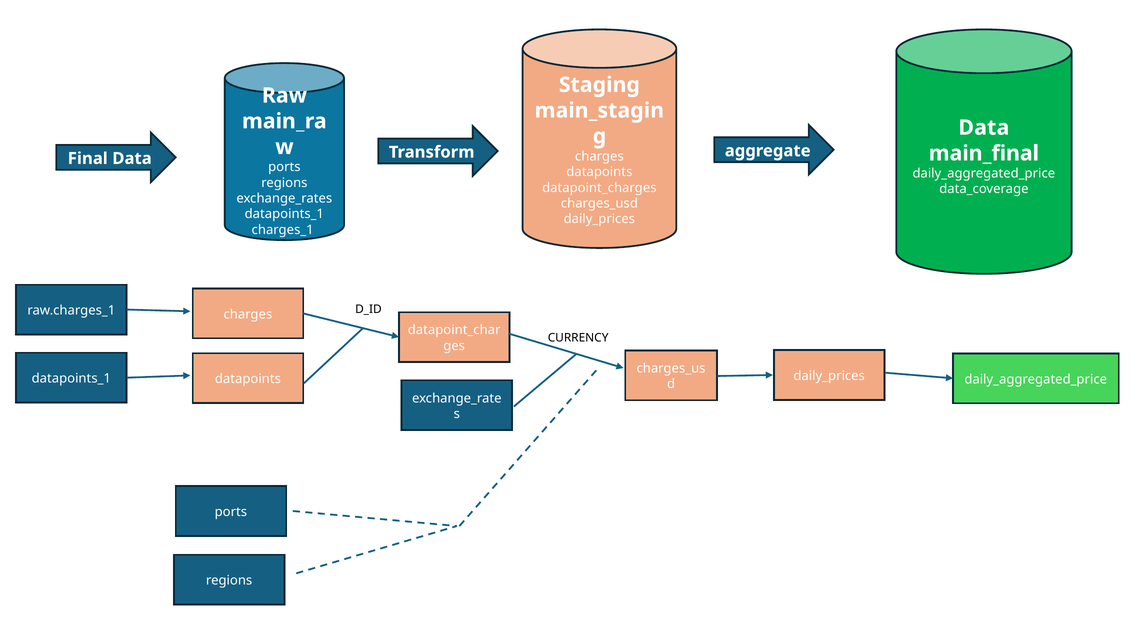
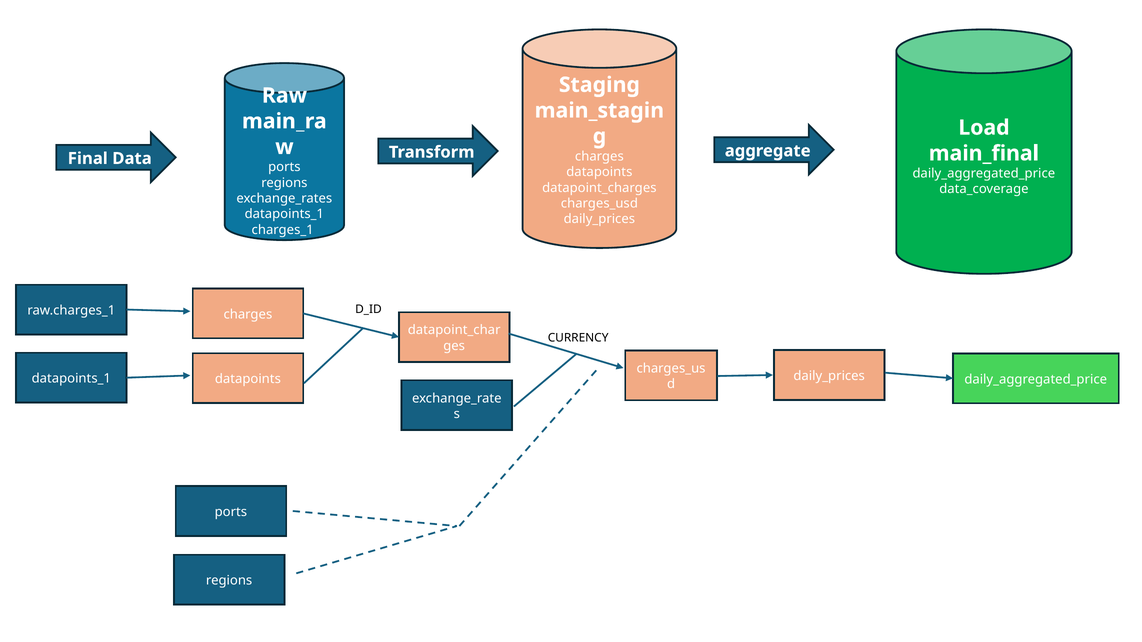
Data at (984, 128): Data -> Load
